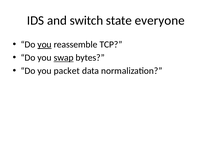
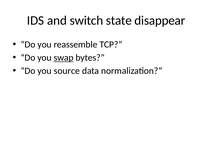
everyone: everyone -> disappear
you at (45, 44) underline: present -> none
packet: packet -> source
